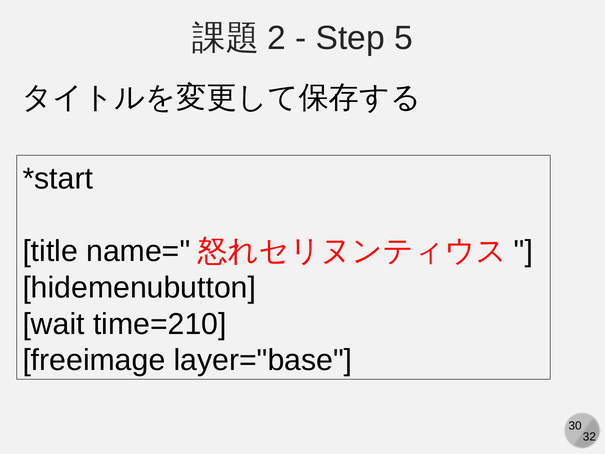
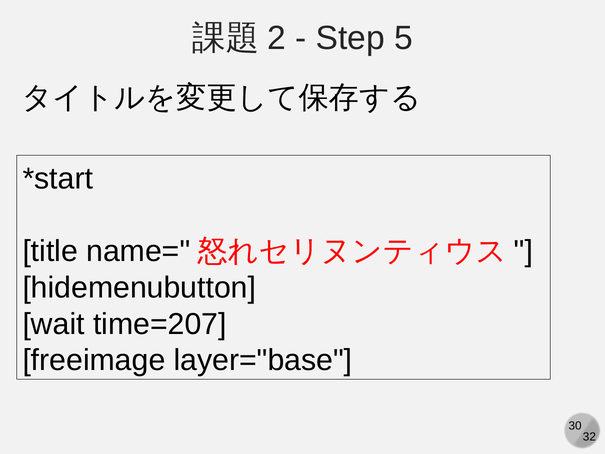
time=210: time=210 -> time=207
